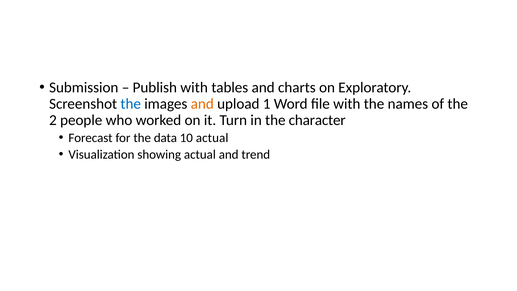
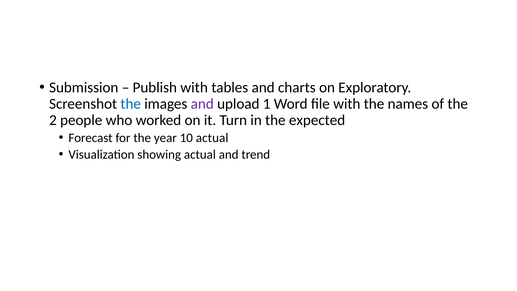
and at (202, 104) colour: orange -> purple
character: character -> expected
data: data -> year
